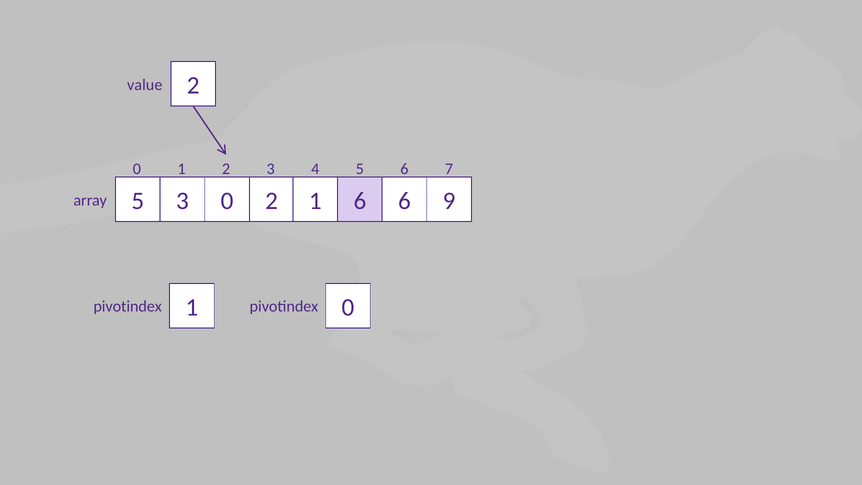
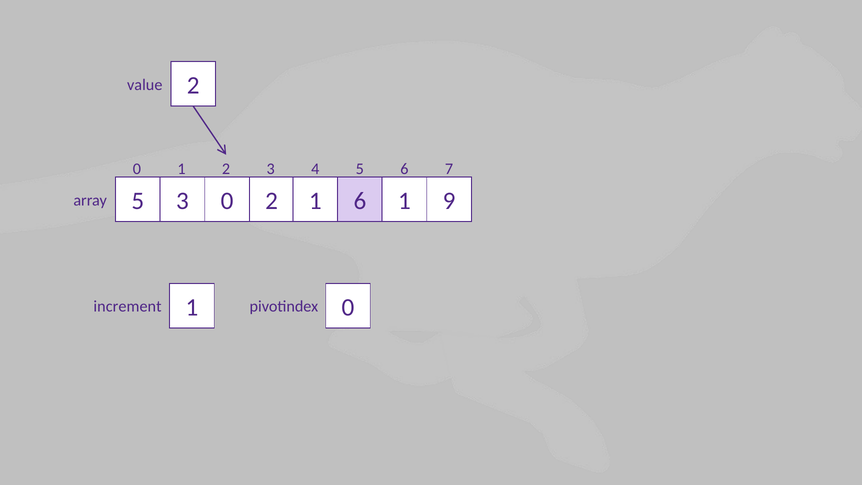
2 6: 6 -> 1
pivotindex at (128, 307): pivotindex -> increment
